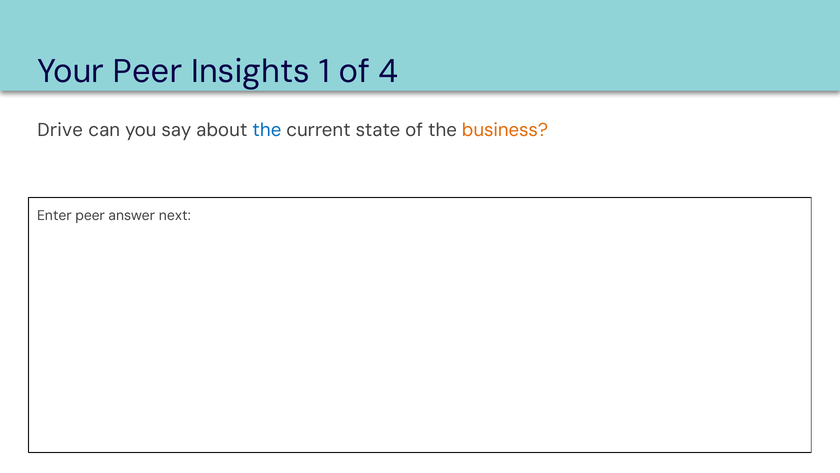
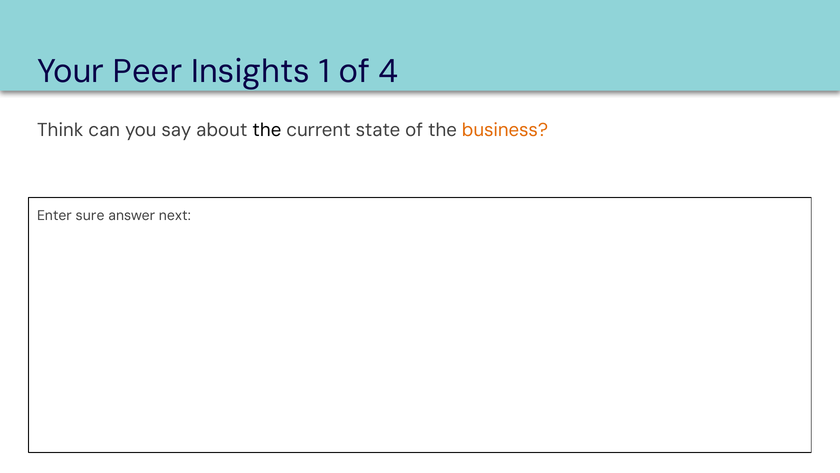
Drive: Drive -> Think
the at (267, 130) colour: blue -> black
Enter peer: peer -> sure
